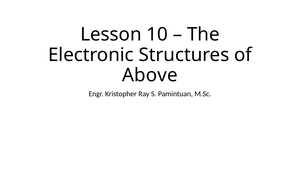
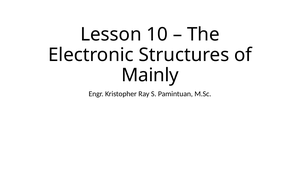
Above: Above -> Mainly
